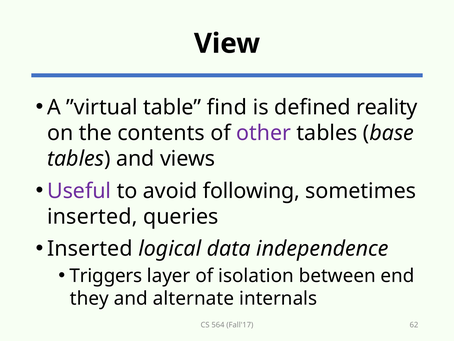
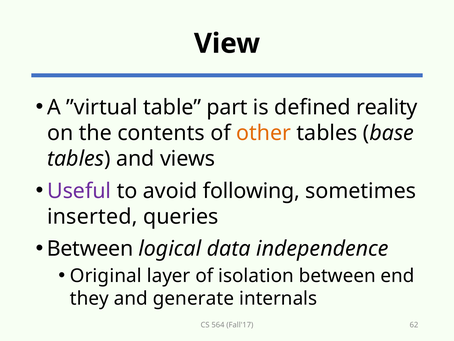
find: find -> part
other colour: purple -> orange
Inserted at (90, 248): Inserted -> Between
Triggers: Triggers -> Original
alternate: alternate -> generate
